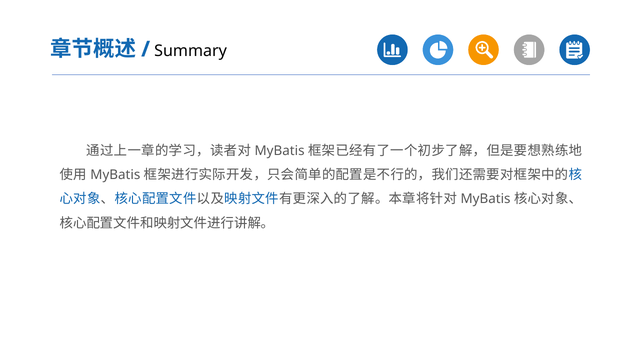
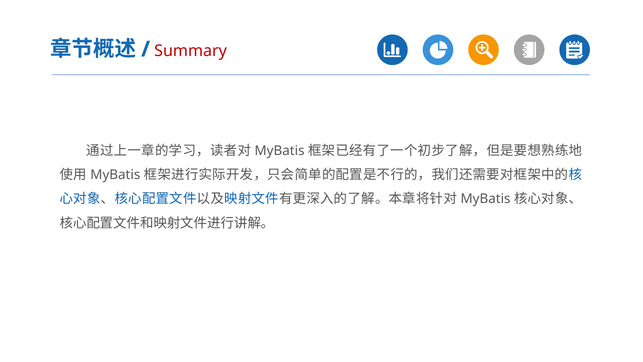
Summary colour: black -> red
